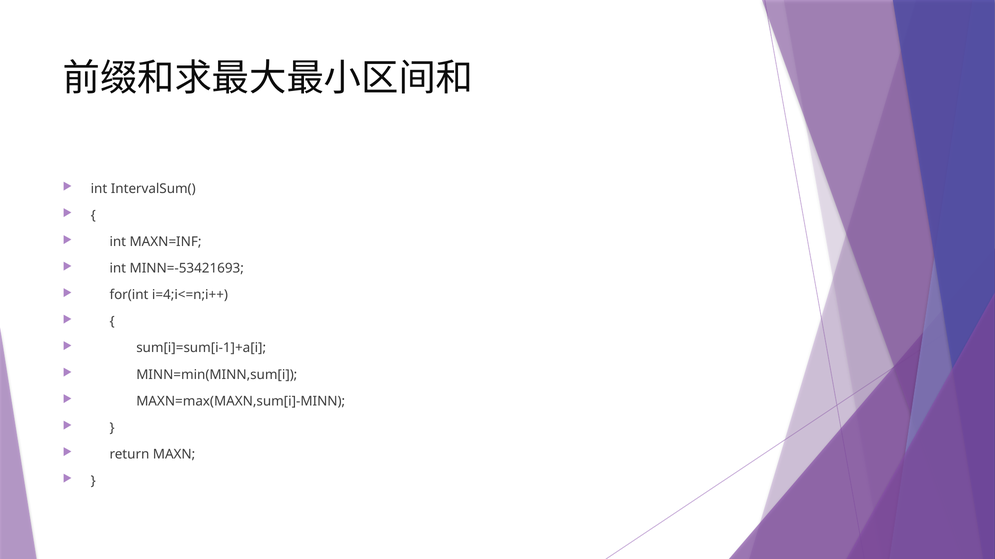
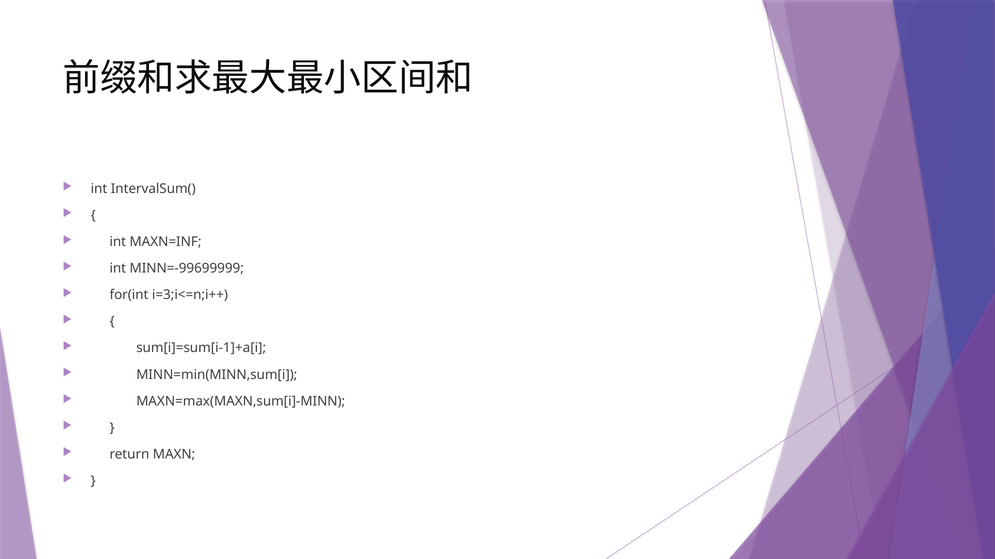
MINN=-53421693: MINN=-53421693 -> MINN=-99699999
i=4;i<=n;i++: i=4;i<=n;i++ -> i=3;i<=n;i++
